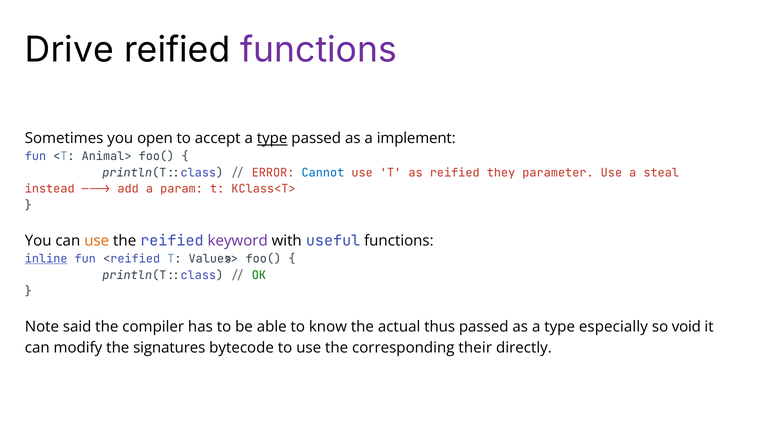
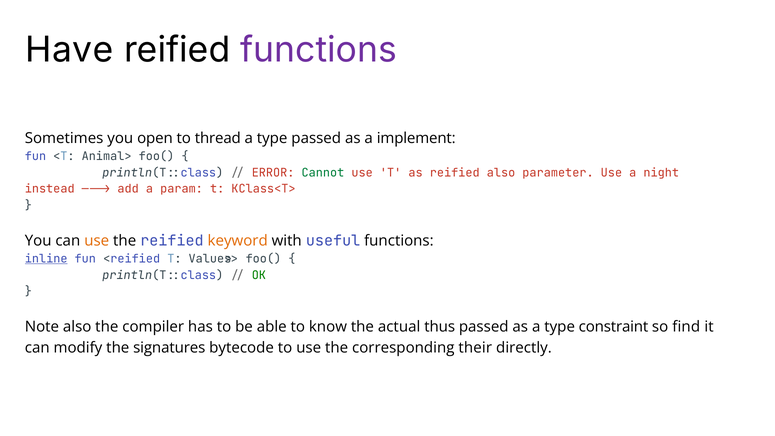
Drive: Drive -> Have
accept: accept -> thread
type at (272, 138) underline: present -> none
Cannot colour: blue -> green
reified they: they -> also
steal: steal -> night
keyword colour: purple -> orange
Note said: said -> also
especially: especially -> constraint
void: void -> find
